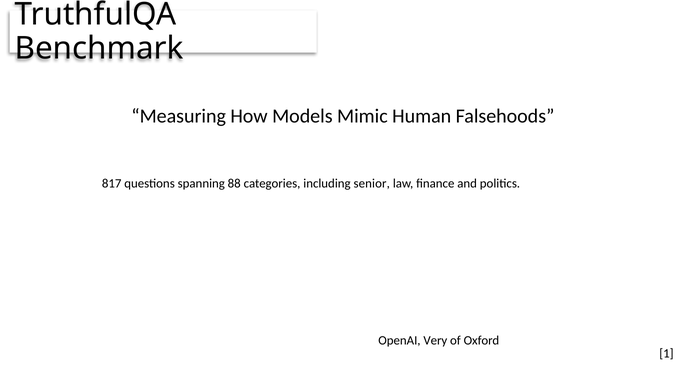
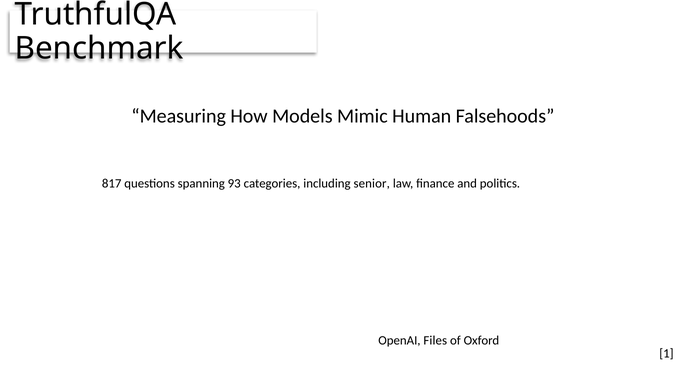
88: 88 -> 93
Very: Very -> Files
